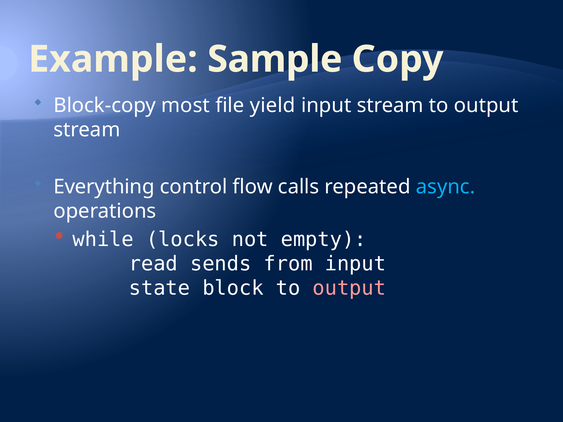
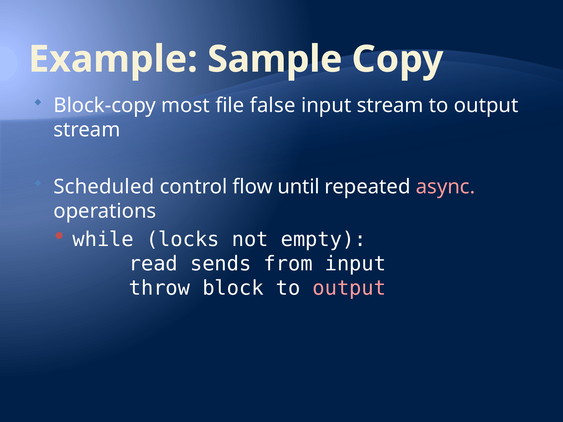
yield: yield -> false
Everything: Everything -> Scheduled
calls: calls -> until
async colour: light blue -> pink
state: state -> throw
